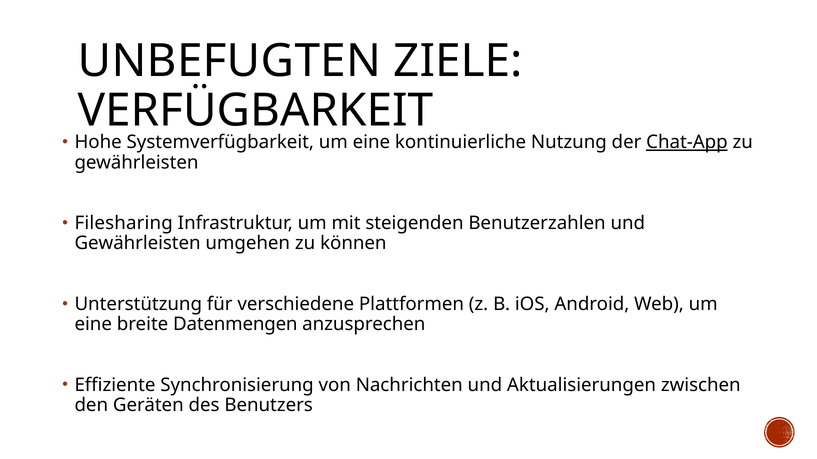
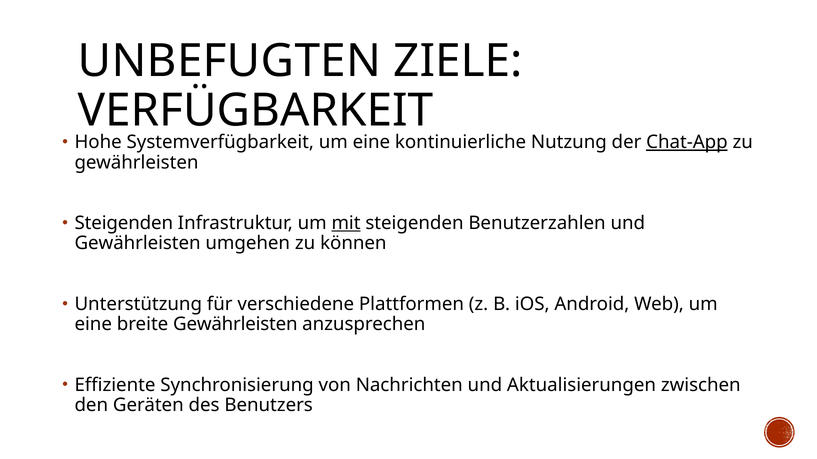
Filesharing at (124, 223): Filesharing -> Steigenden
mit underline: none -> present
breite Datenmengen: Datenmengen -> Gewährleisten
